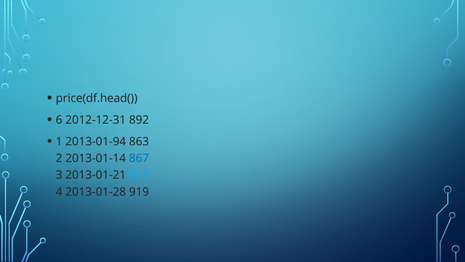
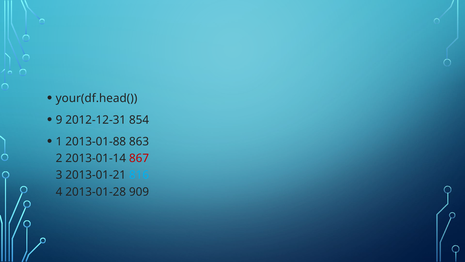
price(df.head(: price(df.head( -> your(df.head(
6: 6 -> 9
892: 892 -> 854
2013-01-94: 2013-01-94 -> 2013-01-88
867 colour: blue -> red
919: 919 -> 909
